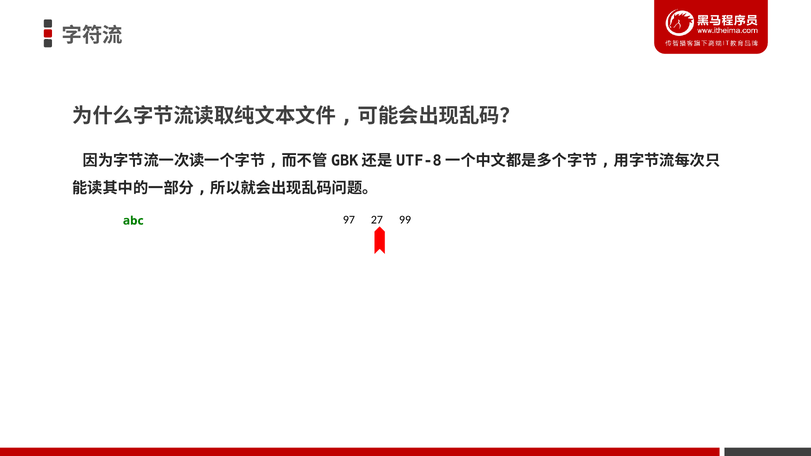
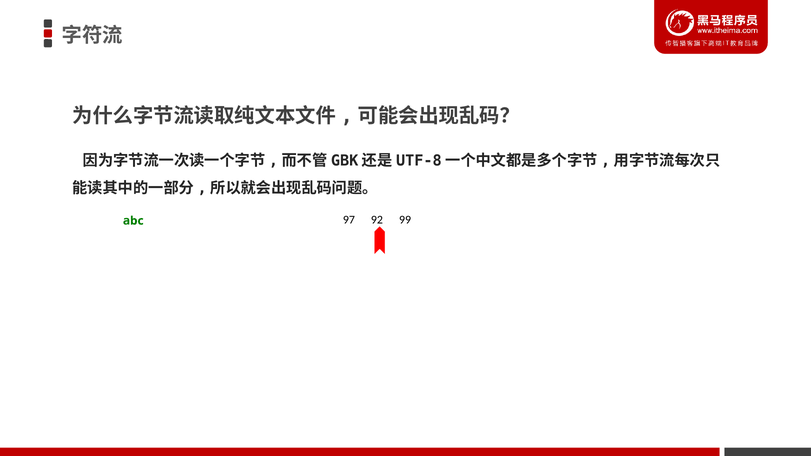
27: 27 -> 92
